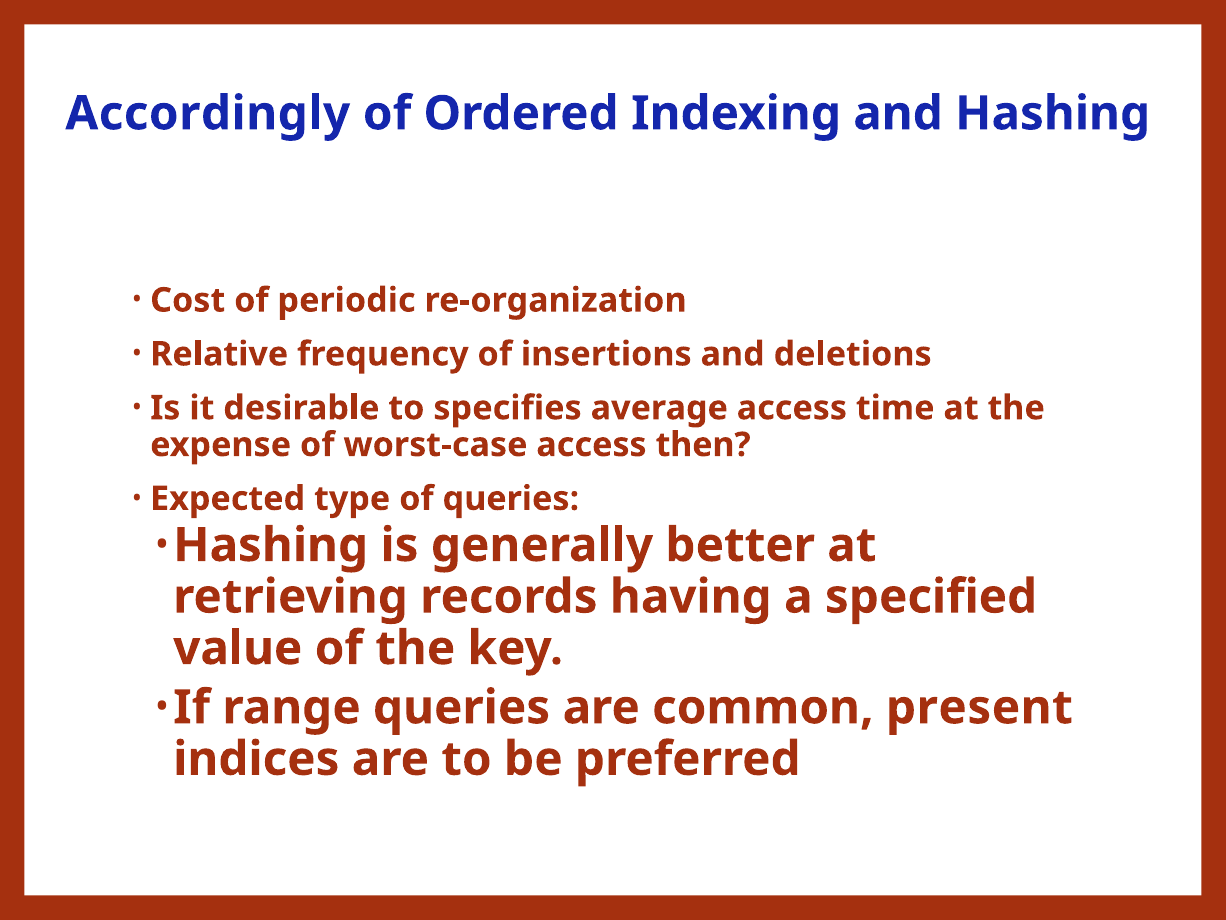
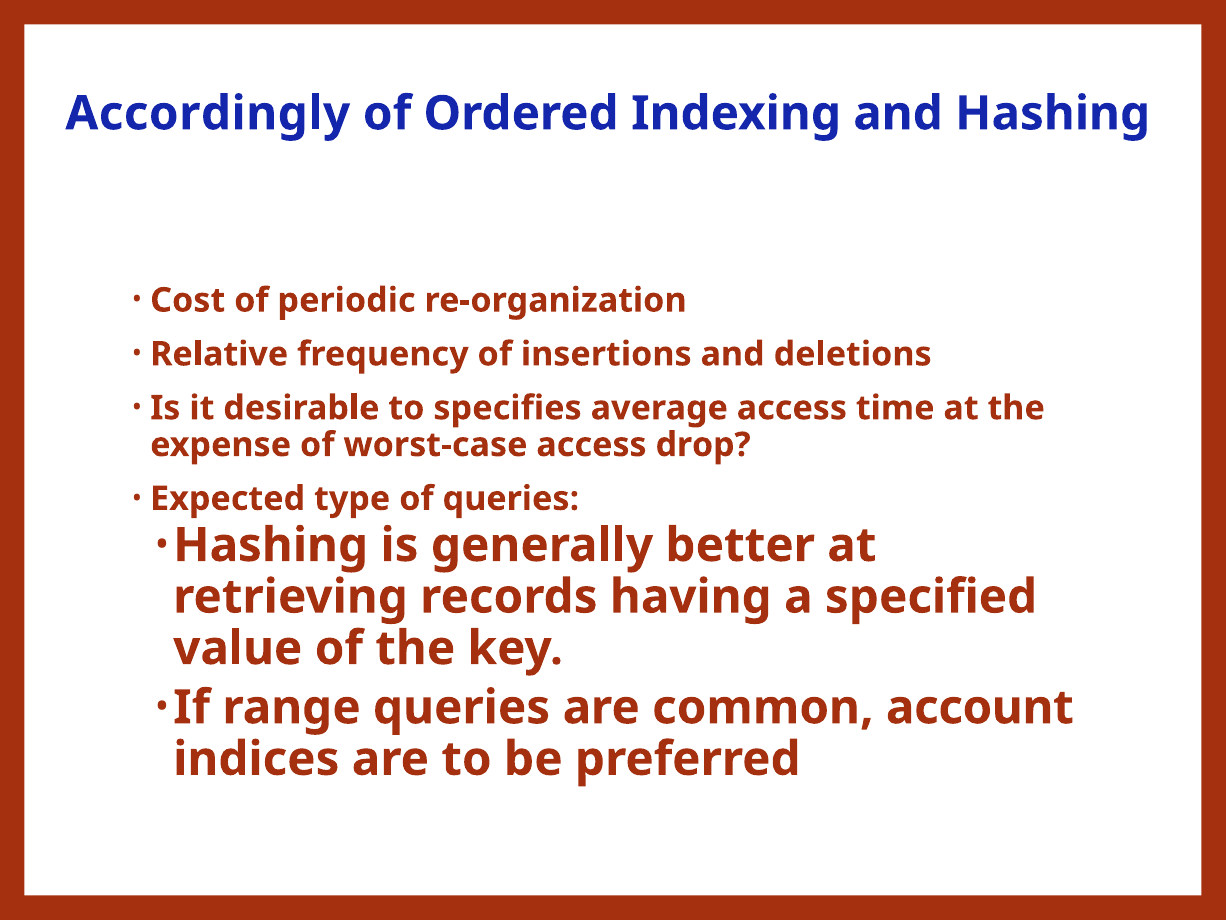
then: then -> drop
present: present -> account
